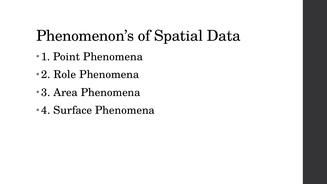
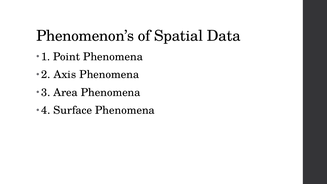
Role: Role -> Axis
